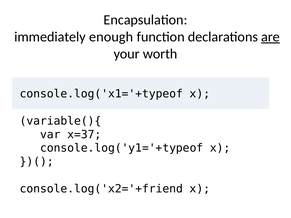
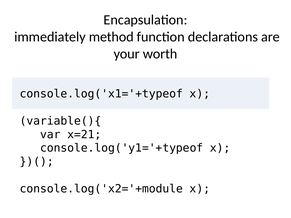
enough: enough -> method
are underline: present -> none
x=37: x=37 -> x=21
console.log('x2='+friend: console.log('x2='+friend -> console.log('x2='+module
